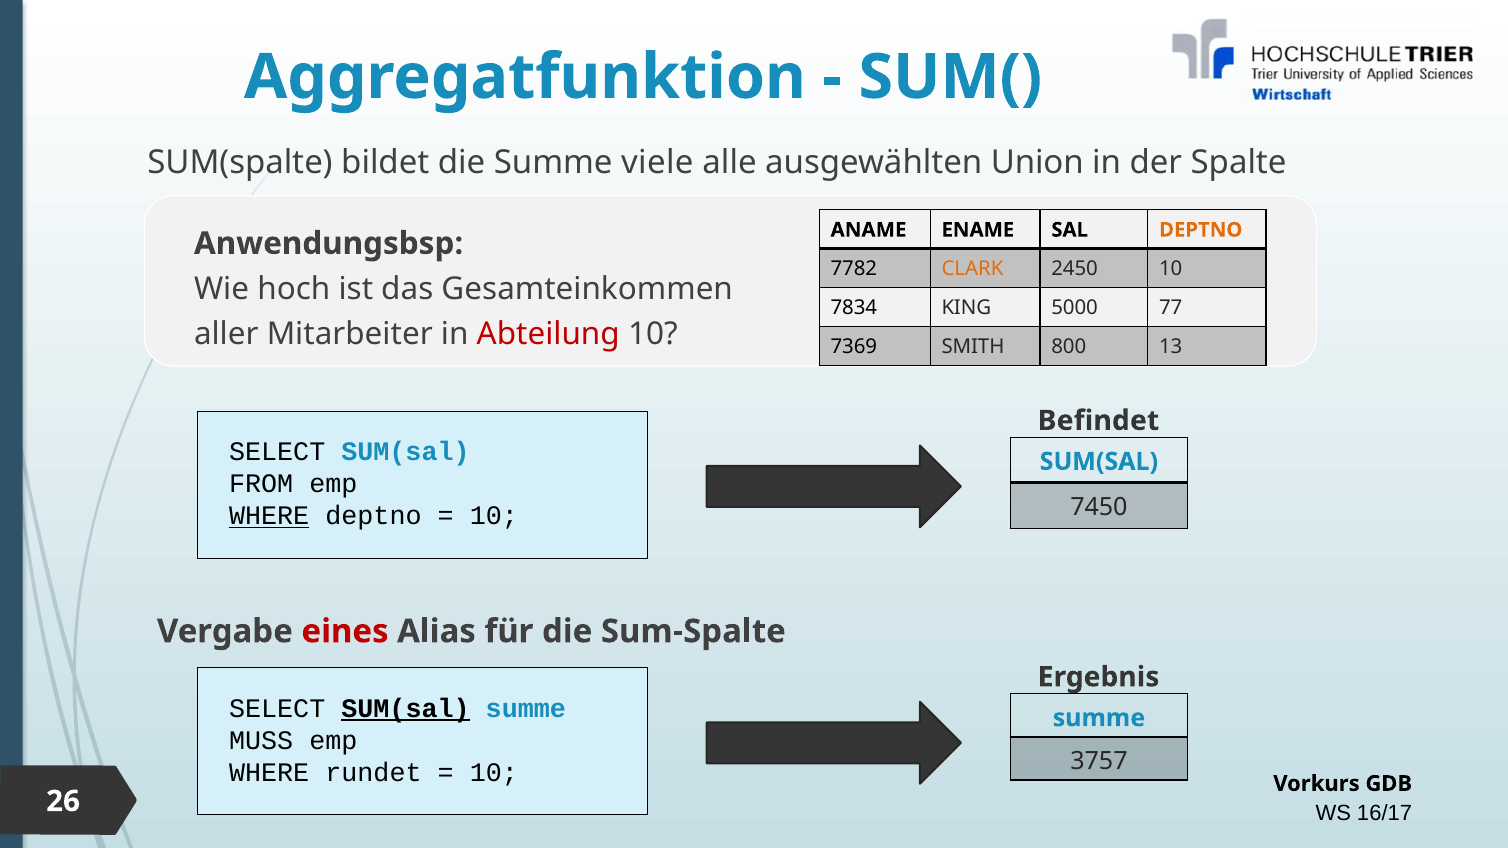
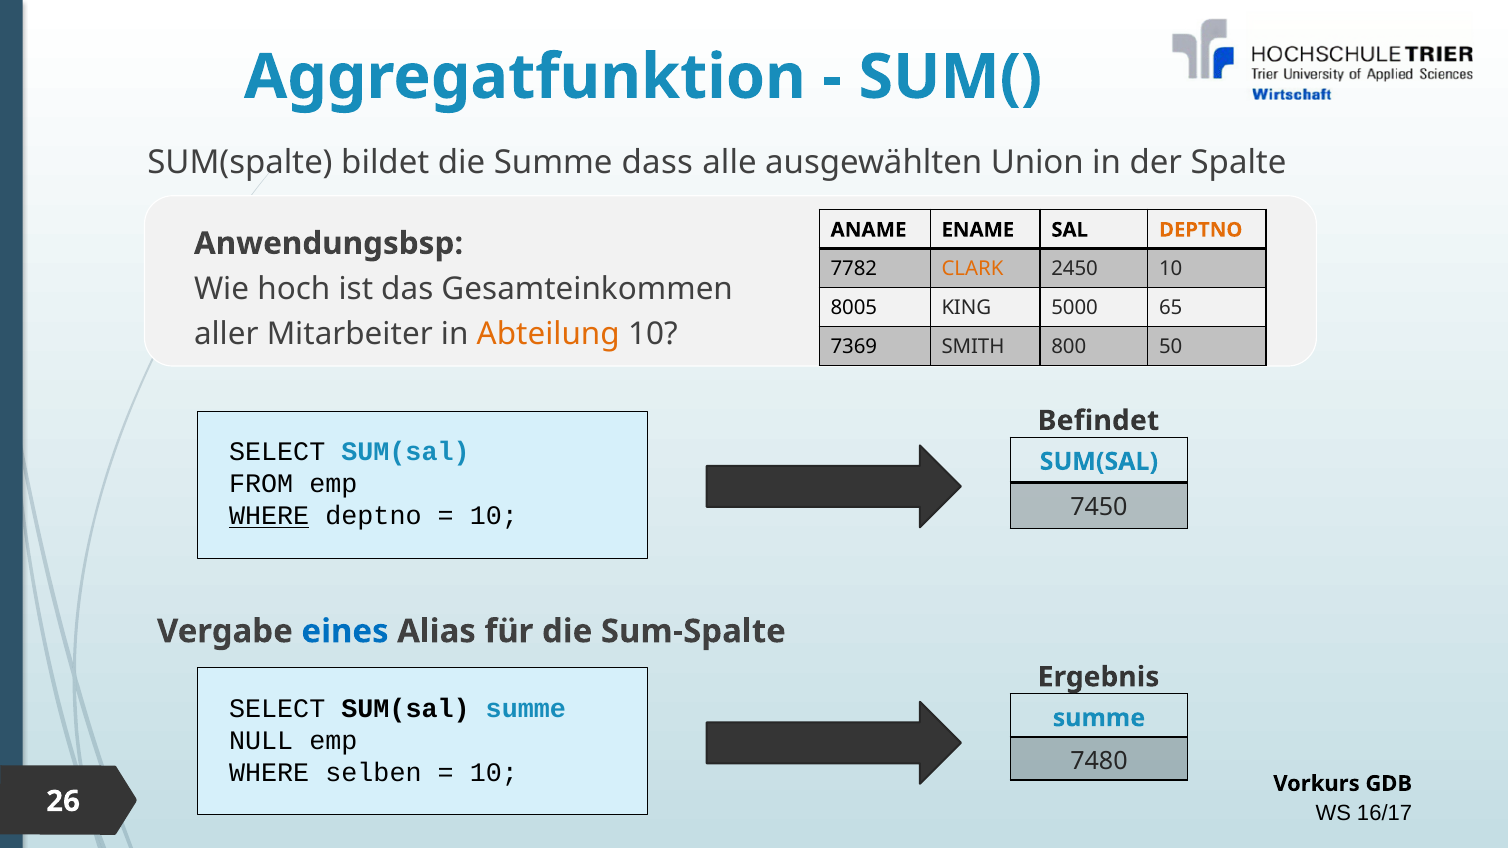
viele: viele -> dass
7834: 7834 -> 8005
77: 77 -> 65
Abteilung colour: red -> orange
13: 13 -> 50
eines colour: red -> blue
SUM(sal at (406, 709) underline: present -> none
MUSS: MUSS -> NULL
3757: 3757 -> 7480
rundet: rundet -> selben
